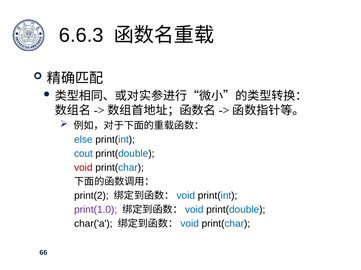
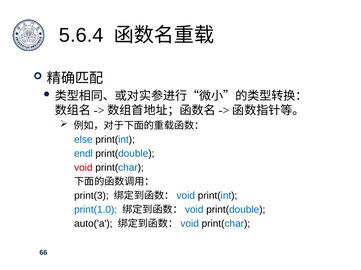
6.6.3: 6.6.3 -> 5.6.4
cout: cout -> endl
print(2: print(2 -> print(3
print(1.0 colour: purple -> blue
char('a: char('a -> auto('a
